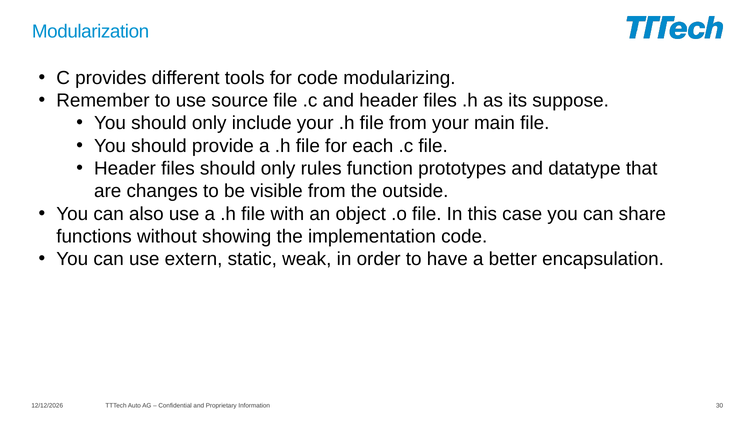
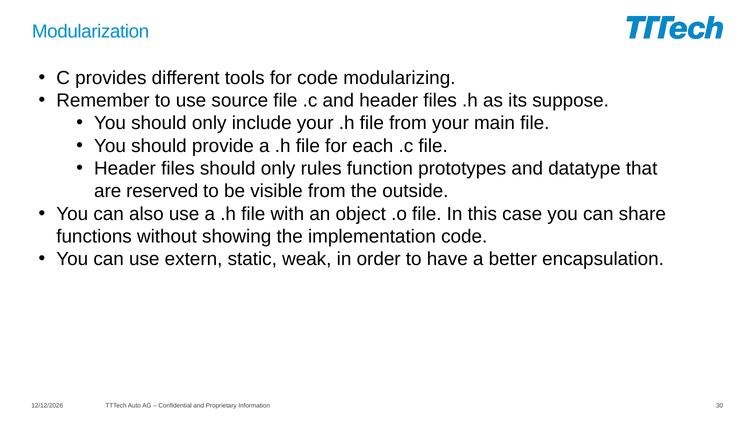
changes: changes -> reserved
